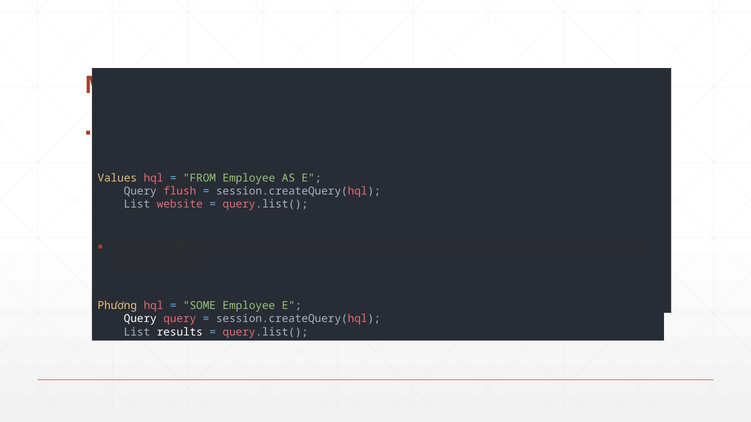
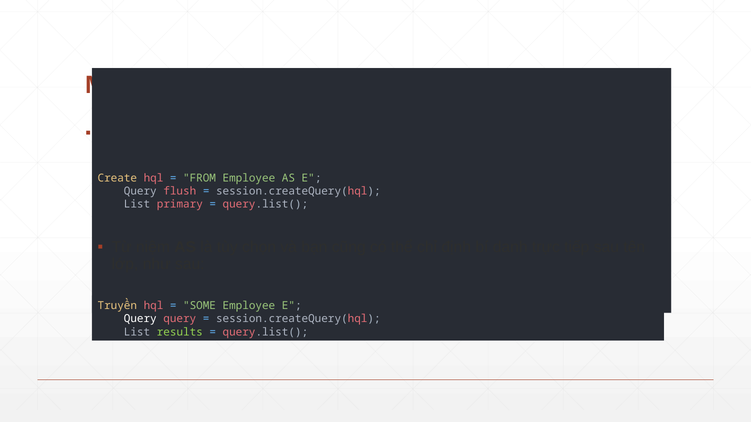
Values: Values -> Create
website: website -> primary
Phương: Phương -> Truyền
results colour: white -> light green
